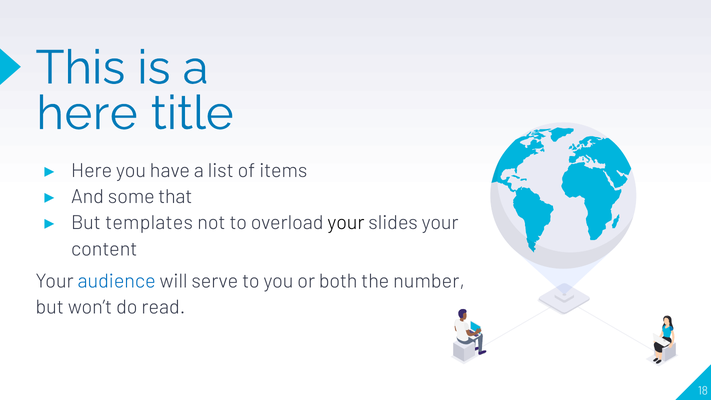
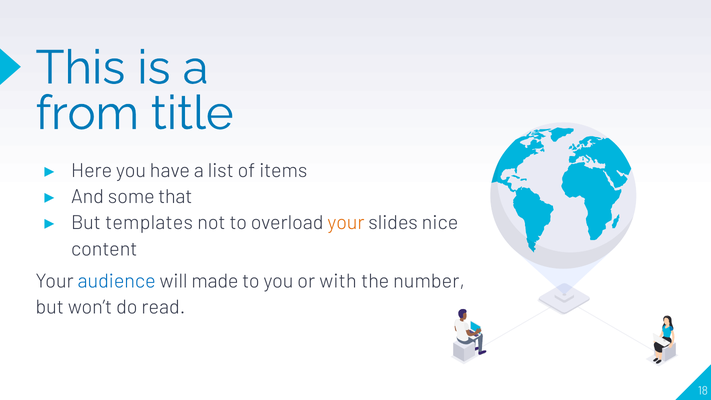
here at (87, 113): here -> from
your at (346, 223) colour: black -> orange
slides your: your -> nice
serve: serve -> made
both: both -> with
